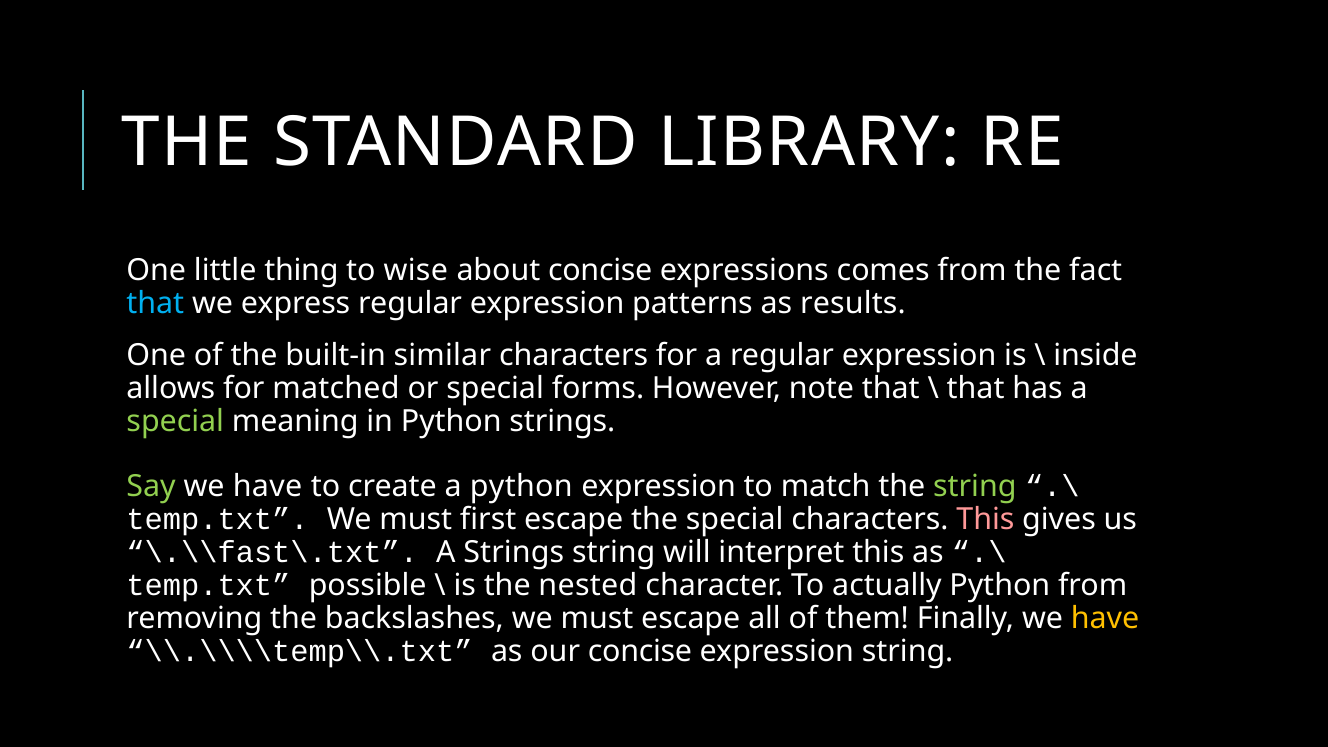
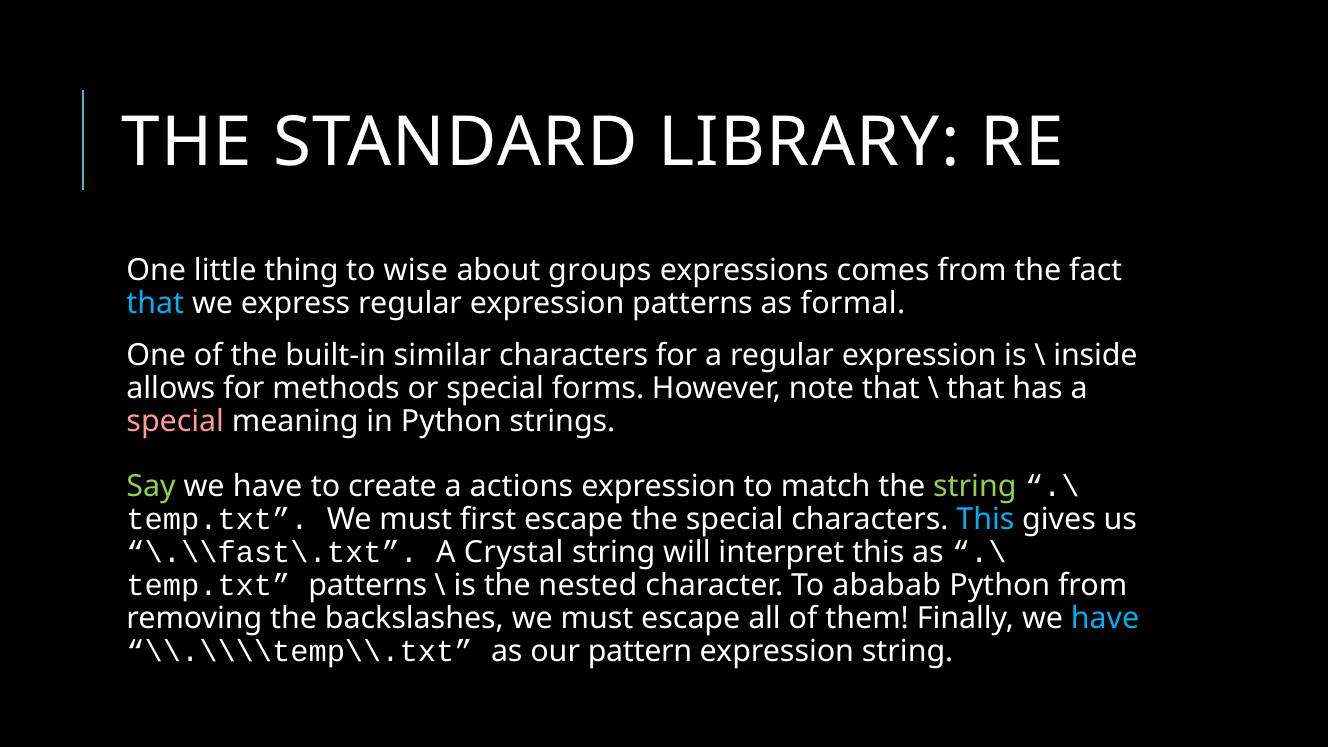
about concise: concise -> groups
results: results -> formal
matched: matched -> methods
special at (175, 421) colour: light green -> pink
a python: python -> actions
This at (985, 520) colour: pink -> light blue
A Strings: Strings -> Crystal
possible at (368, 585): possible -> patterns
actually: actually -> ababab
have at (1105, 618) colour: yellow -> light blue
our concise: concise -> pattern
